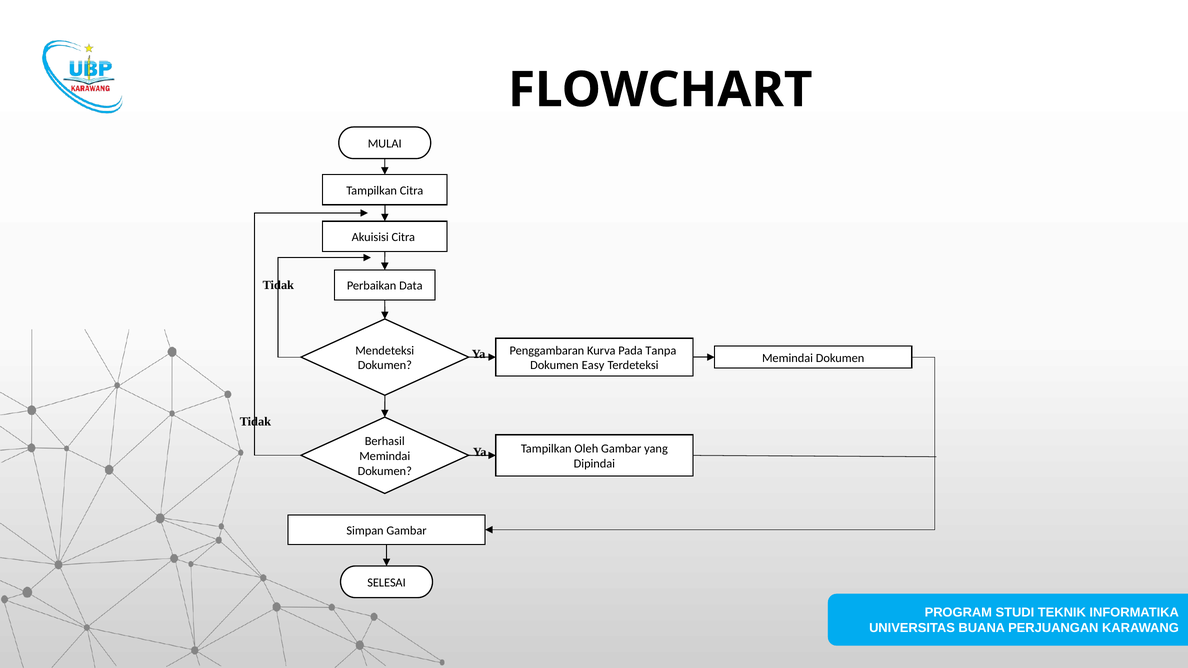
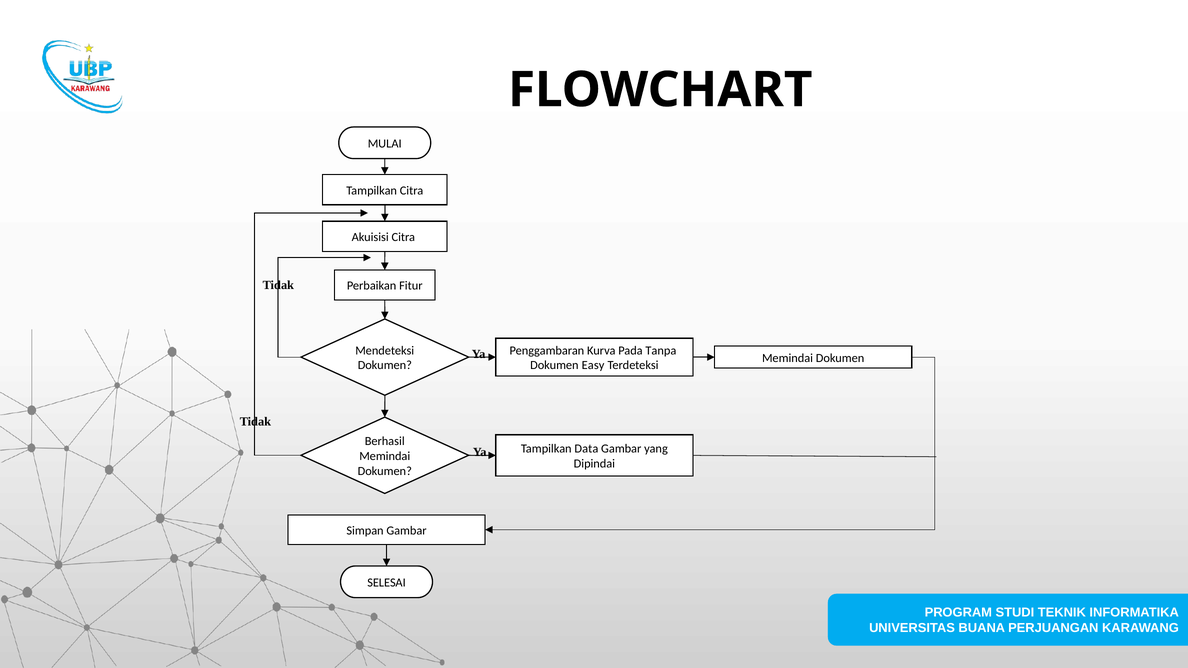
Data: Data -> Fitur
Oleh: Oleh -> Data
